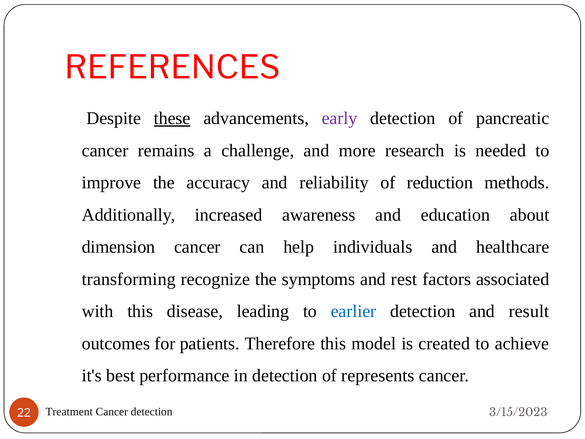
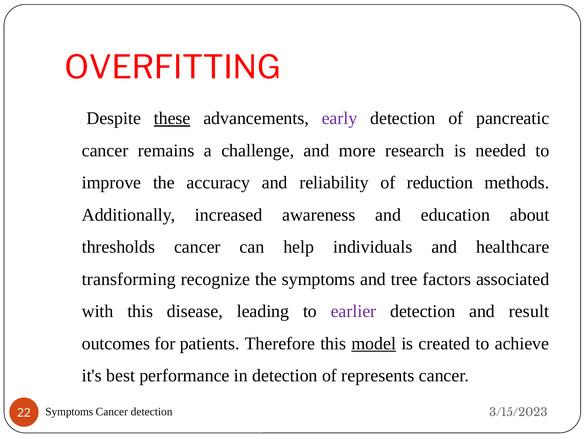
REFERENCES: REFERENCES -> OVERFITTING
dimension: dimension -> thresholds
rest: rest -> tree
earlier colour: blue -> purple
model underline: none -> present
Treatment at (69, 411): Treatment -> Symptoms
